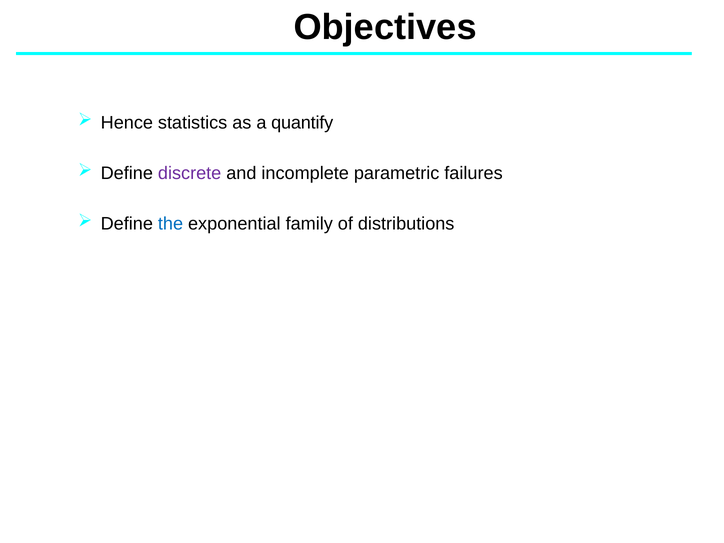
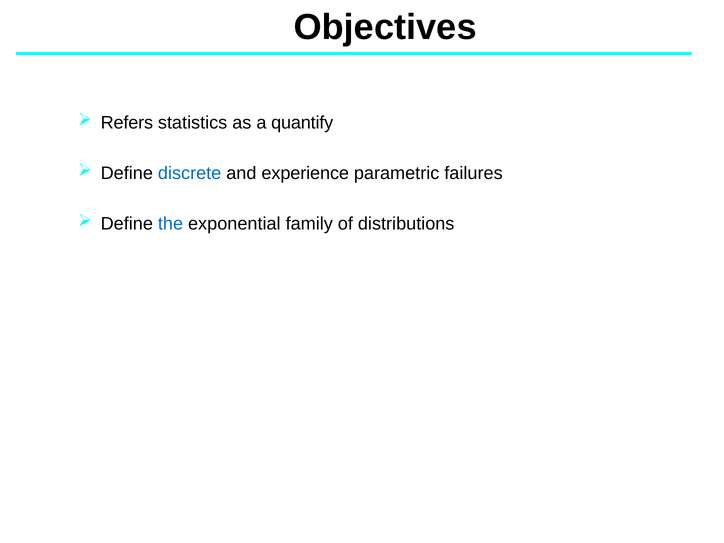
Hence: Hence -> Refers
discrete colour: purple -> blue
incomplete: incomplete -> experience
